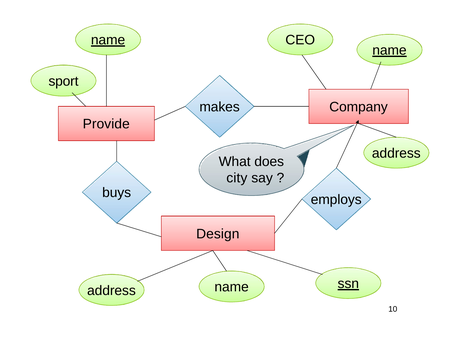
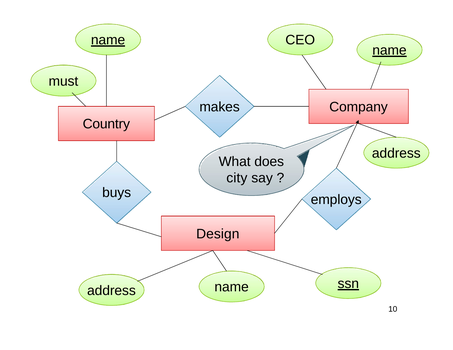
sport: sport -> must
Provide: Provide -> Country
